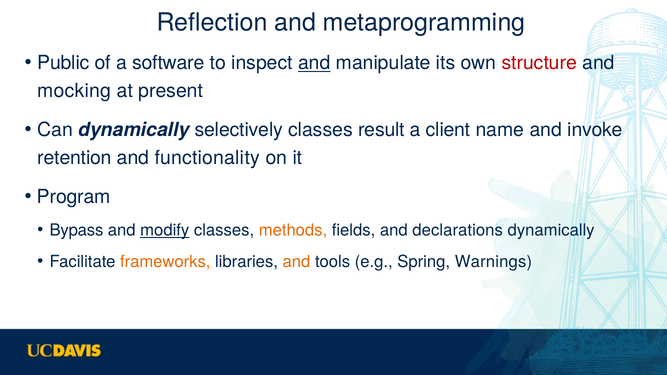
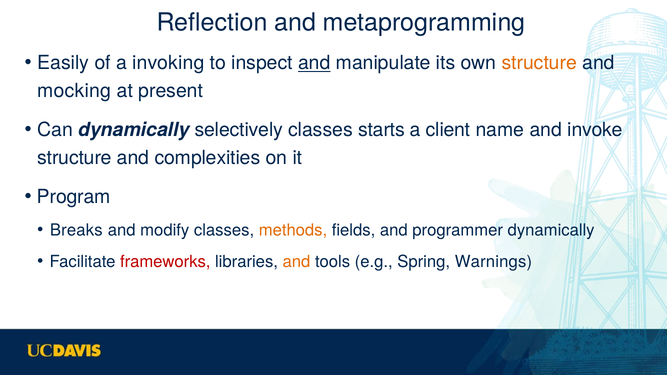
Public: Public -> Easily
software: software -> invoking
structure at (539, 63) colour: red -> orange
result: result -> starts
retention at (74, 158): retention -> structure
functionality: functionality -> complexities
Bypass: Bypass -> Breaks
modify underline: present -> none
declarations: declarations -> programmer
frameworks colour: orange -> red
